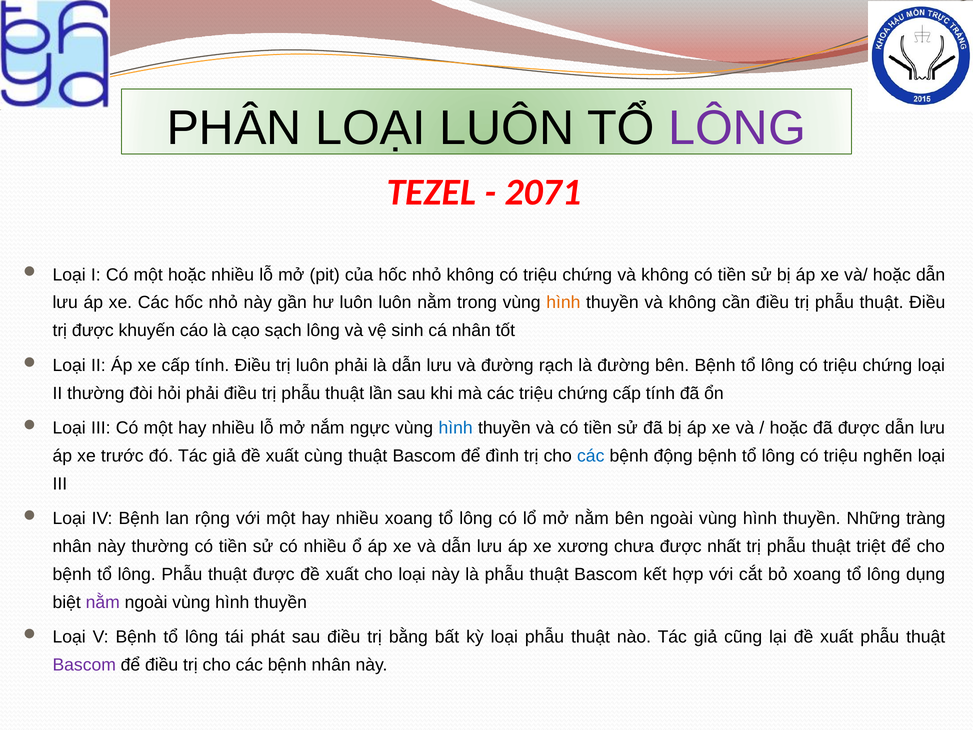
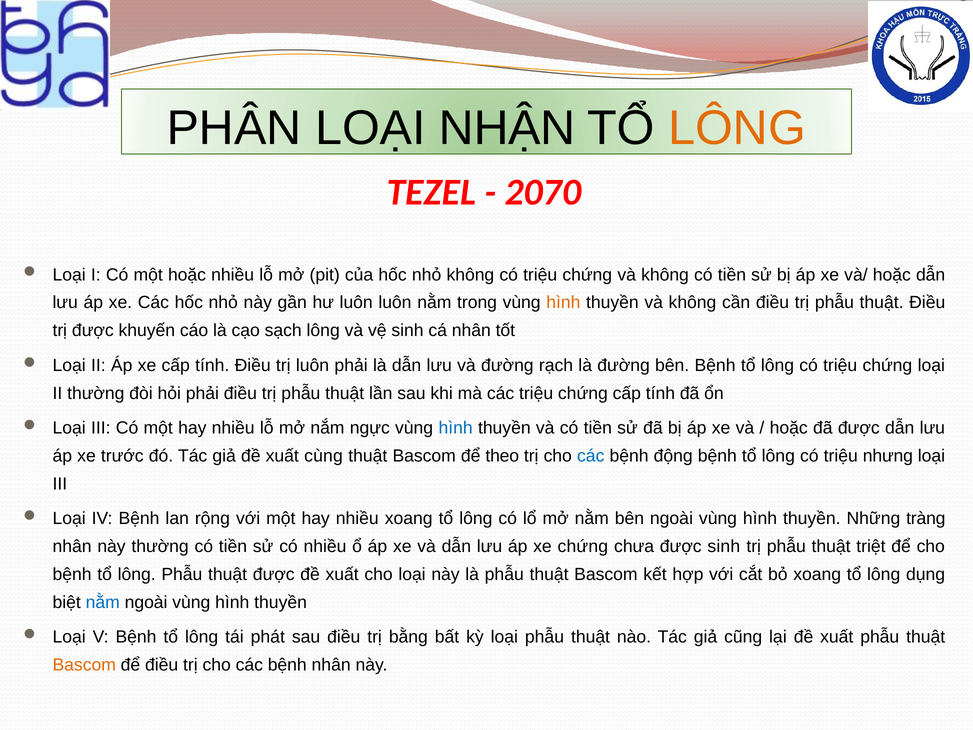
LOẠI LUÔN: LUÔN -> NHẬN
LÔNG at (737, 128) colour: purple -> orange
2071: 2071 -> 2070
đình: đình -> theo
nghẽn: nghẽn -> nhưng
xe xương: xương -> chứng
được nhất: nhất -> sinh
nằm at (103, 602) colour: purple -> blue
Bascom at (84, 665) colour: purple -> orange
